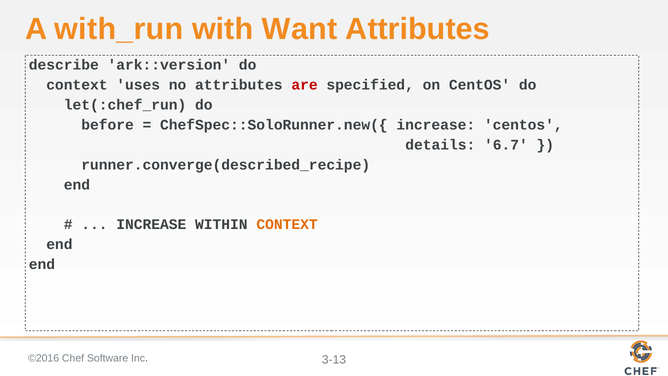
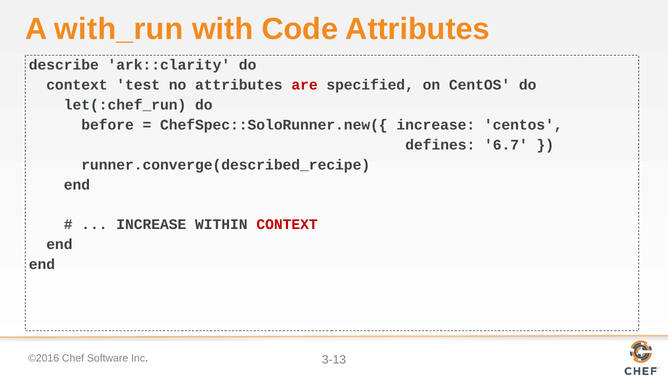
Want: Want -> Code
ark::version: ark::version -> ark::clarity
uses: uses -> test
details: details -> defines
CONTEXT at (287, 224) colour: orange -> red
